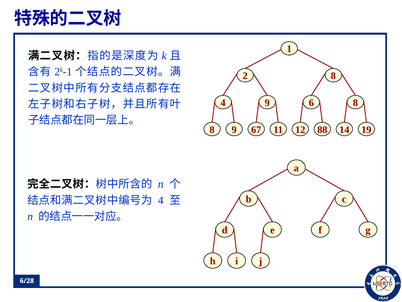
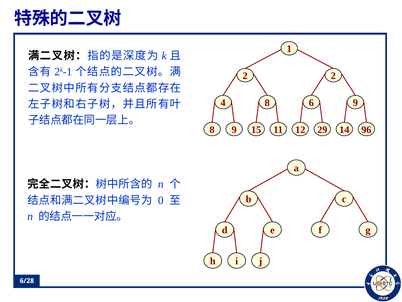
2 8: 8 -> 2
4 9: 9 -> 8
6 8: 8 -> 9
67: 67 -> 15
88: 88 -> 29
19: 19 -> 96
4 at (161, 200): 4 -> 0
